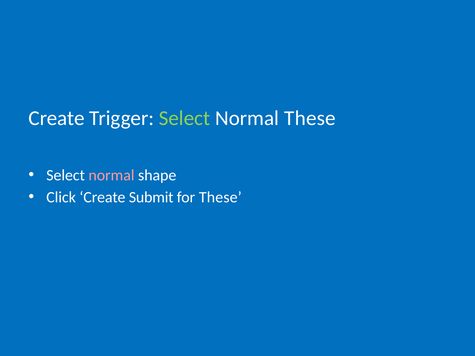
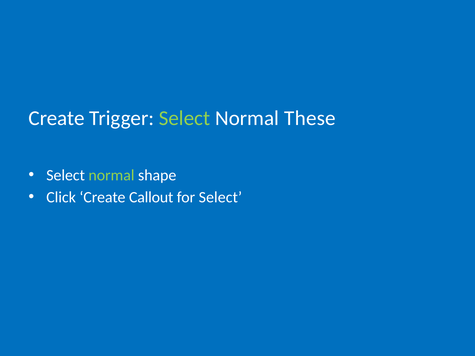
normal at (111, 175) colour: pink -> light green
Submit: Submit -> Callout
for These: These -> Select
